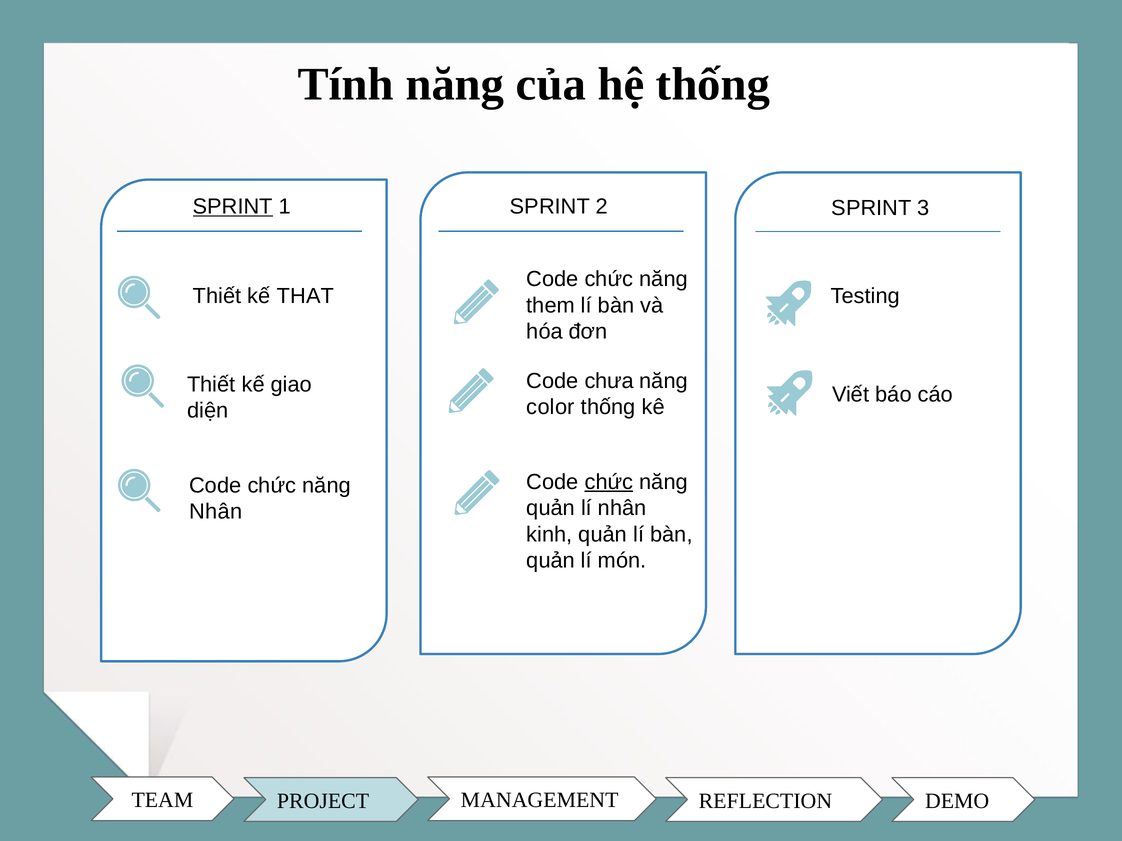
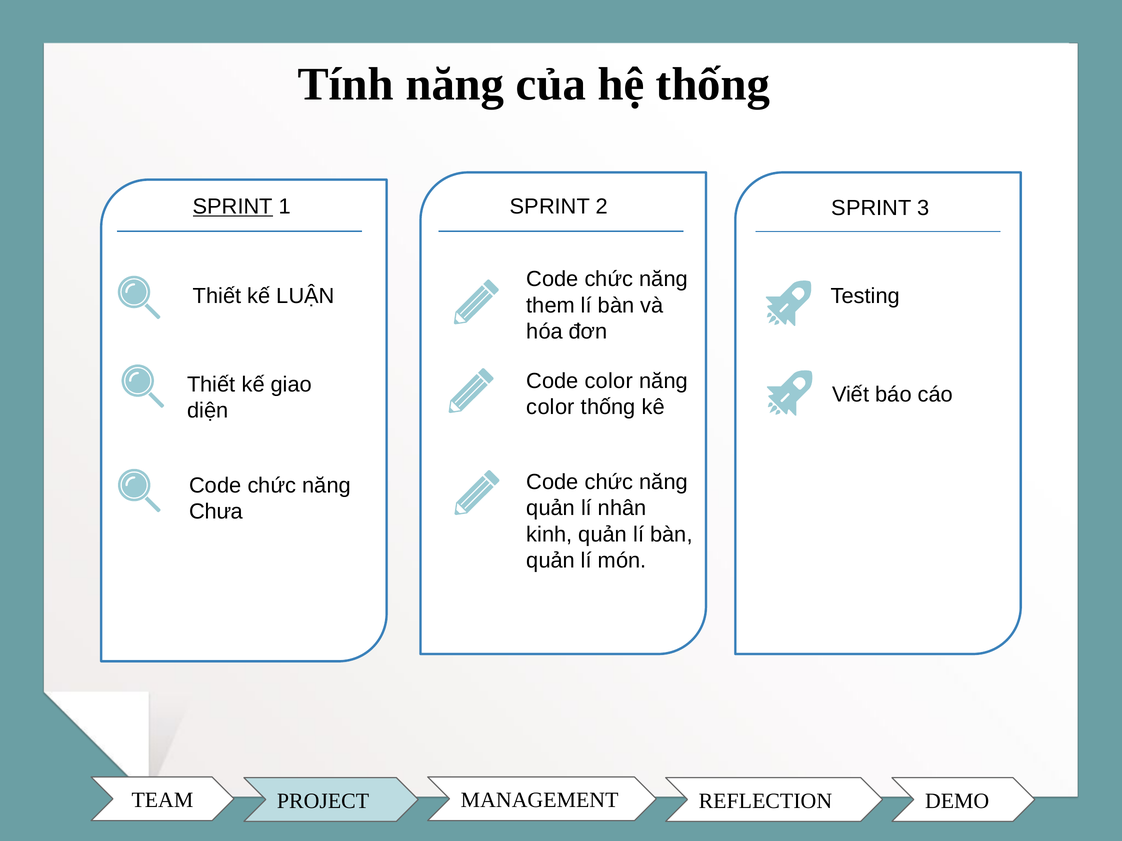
THAT: THAT -> LUẬN
Code chưa: chưa -> color
chức at (609, 482) underline: present -> none
Nhân at (216, 512): Nhân -> Chưa
